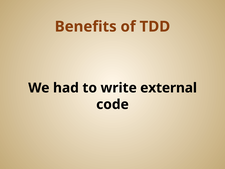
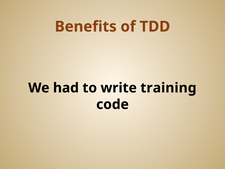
external: external -> training
